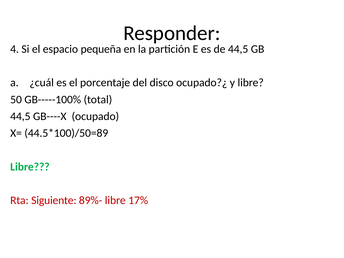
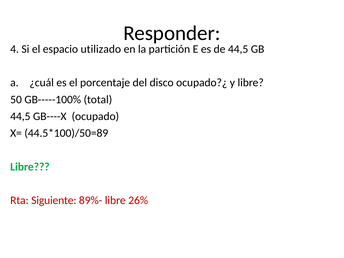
pequeña: pequeña -> utilizado
17%: 17% -> 26%
